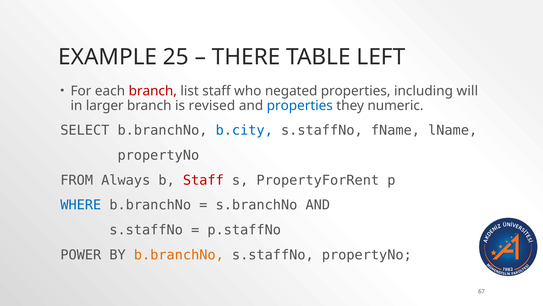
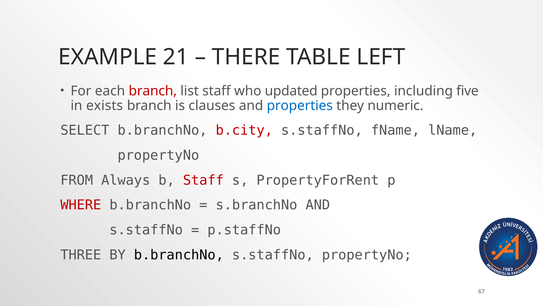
25: 25 -> 21
negated: negated -> updated
will: will -> five
larger: larger -> exists
revised: revised -> clauses
b.city colour: blue -> red
WHERE colour: blue -> red
POWER: POWER -> THREE
b.branchNo at (179, 254) colour: orange -> black
